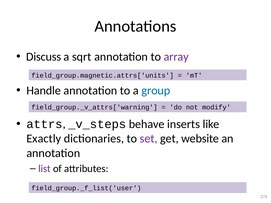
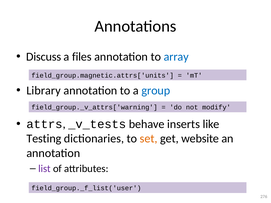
sqrt: sqrt -> files
array colour: purple -> blue
Handle: Handle -> Library
_v_steps: _v_steps -> _v_tests
Exactly: Exactly -> Testing
set colour: purple -> orange
